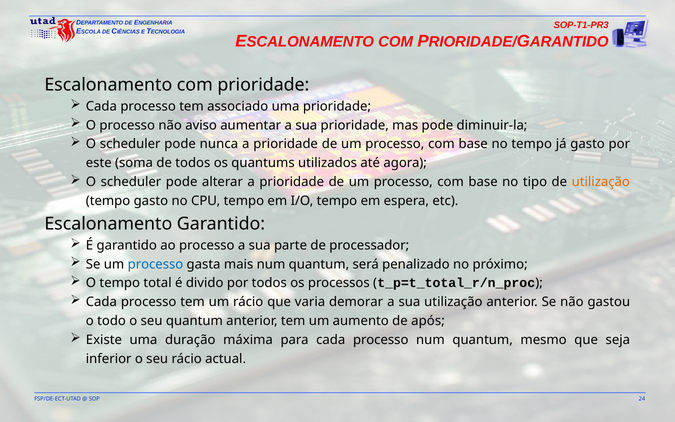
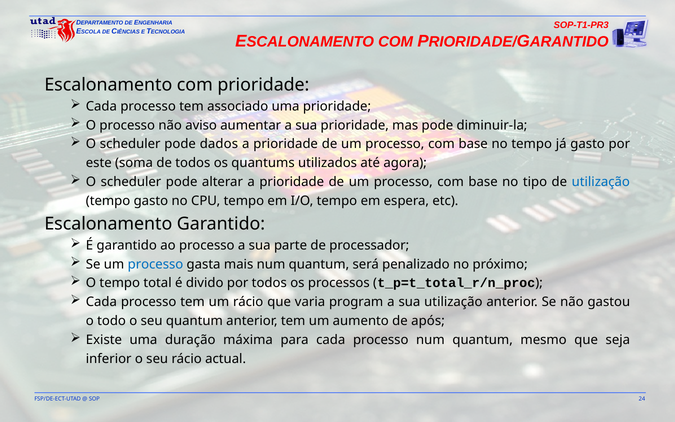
nunca: nunca -> dados
utilização at (601, 182) colour: orange -> blue
demorar: demorar -> program
